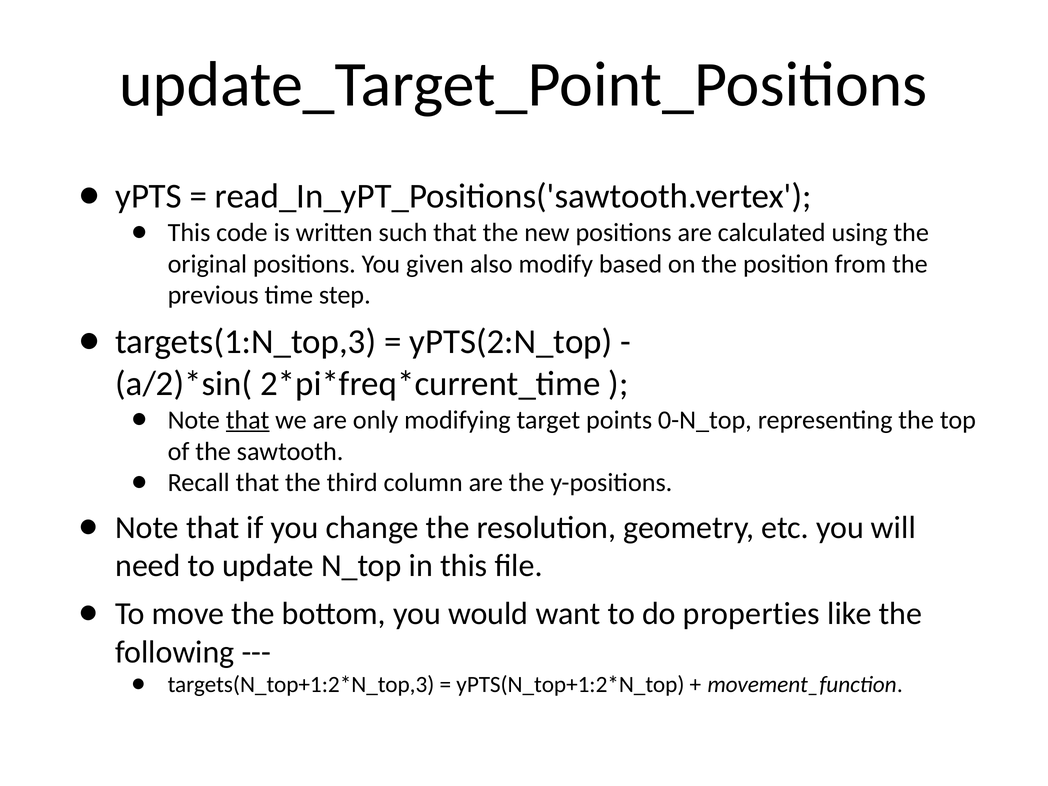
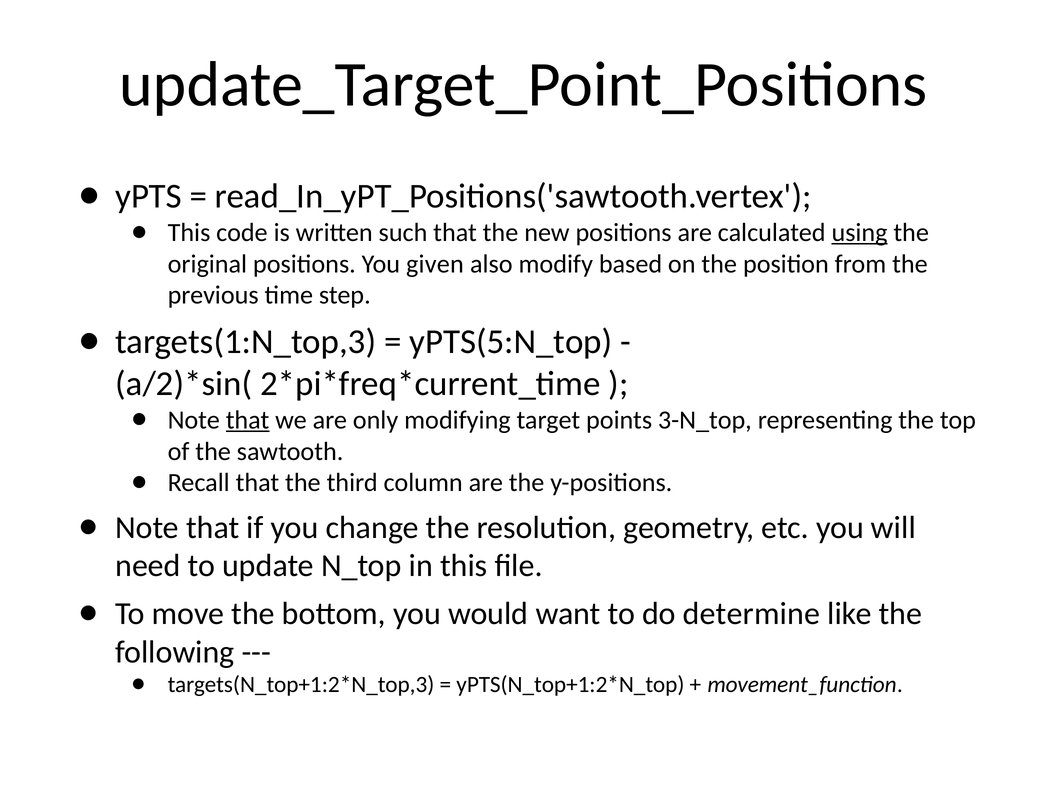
using underline: none -> present
yPTS(2:N_top: yPTS(2:N_top -> yPTS(5:N_top
0-N_top: 0-N_top -> 3-N_top
properties: properties -> determine
